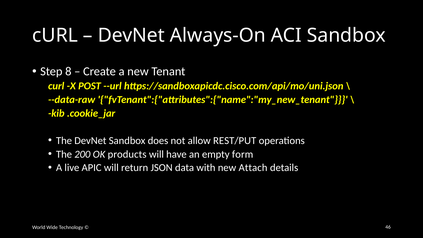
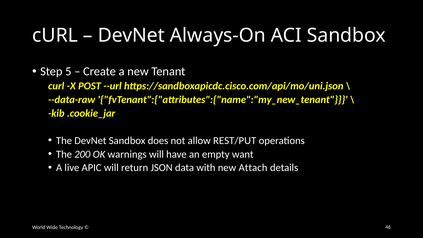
8: 8 -> 5
products: products -> warnings
form: form -> want
